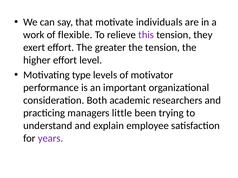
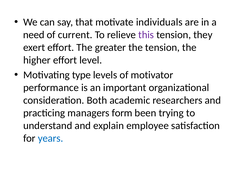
work: work -> need
flexible: flexible -> current
little: little -> form
years colour: purple -> blue
